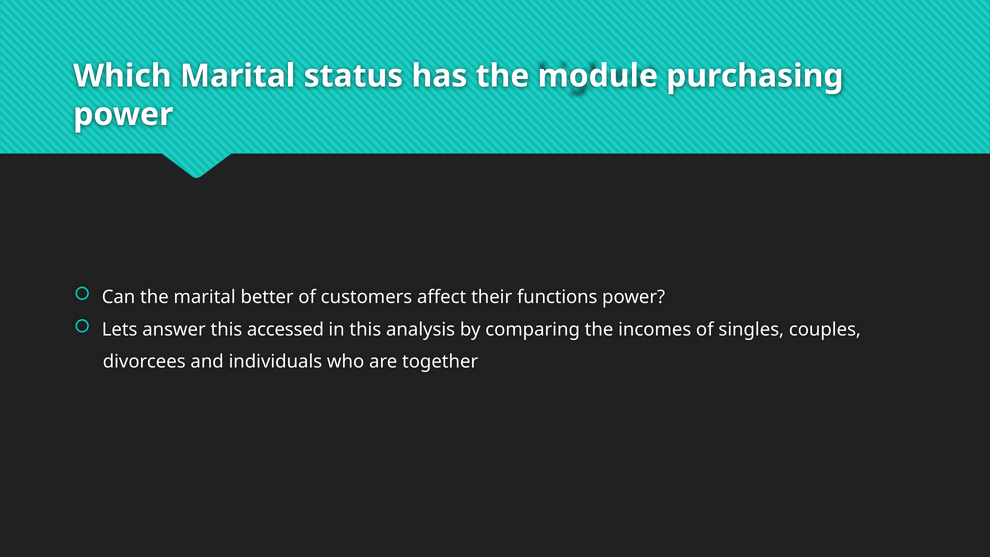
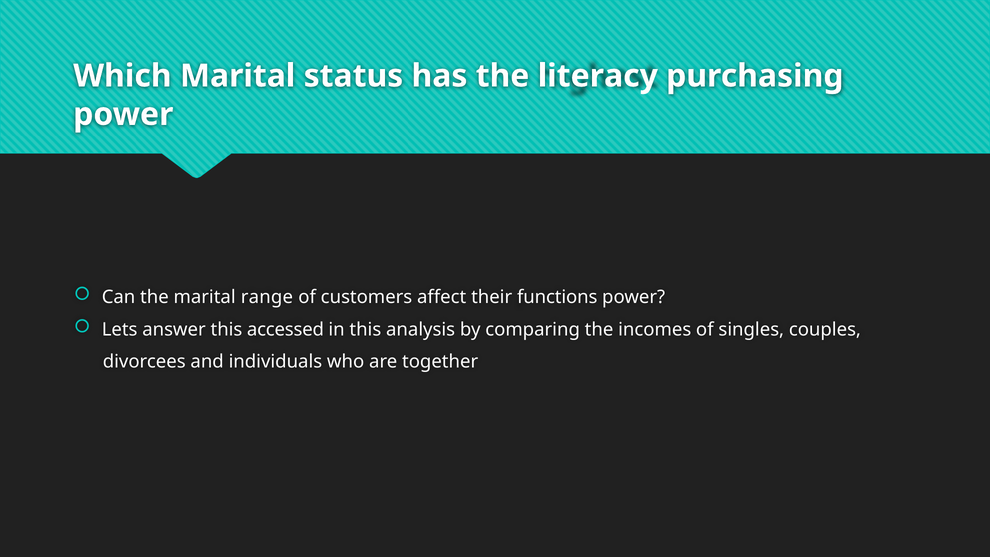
module: module -> literacy
better: better -> range
